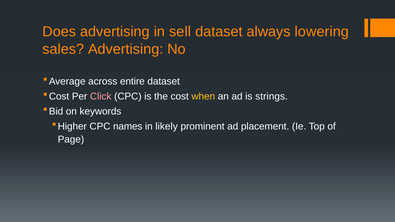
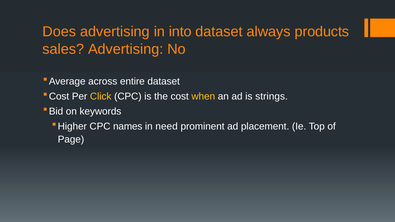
sell: sell -> into
lowering: lowering -> products
Click colour: pink -> yellow
likely: likely -> need
